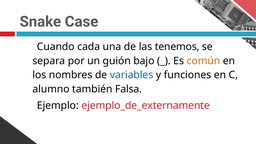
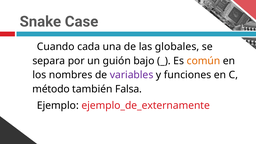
tenemos: tenemos -> globales
variables colour: blue -> purple
alumno: alumno -> método
